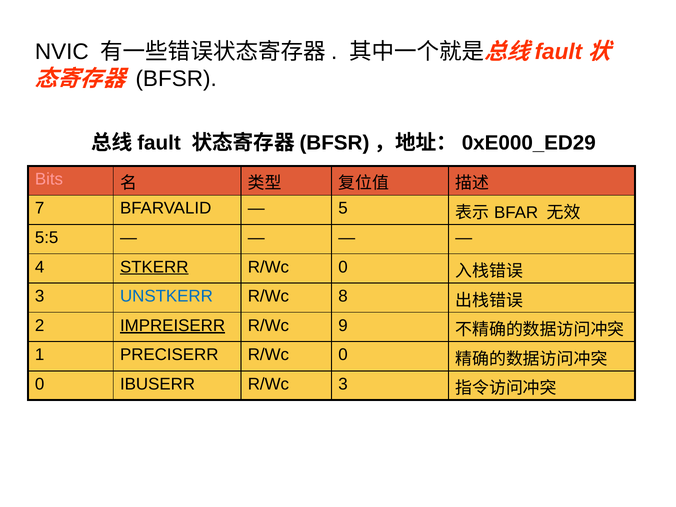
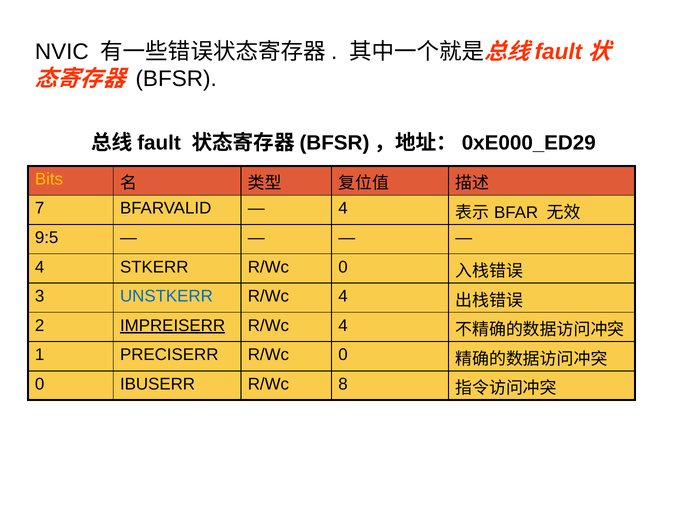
Bits colour: pink -> yellow
5 at (343, 208): 5 -> 4
5:5: 5:5 -> 9:5
STKERR underline: present -> none
8 at (343, 296): 8 -> 4
9 at (343, 325): 9 -> 4
R/Wc 3: 3 -> 8
